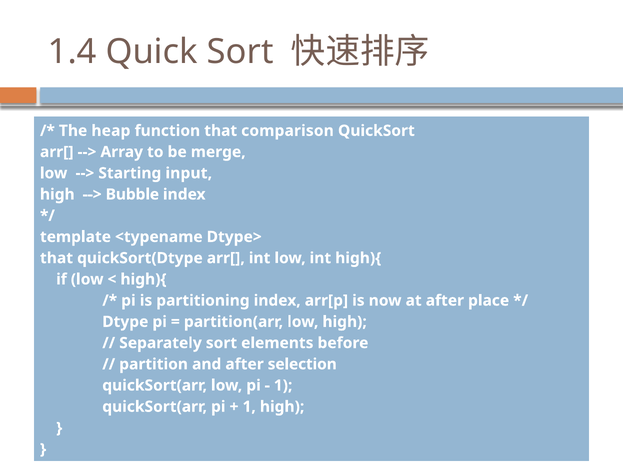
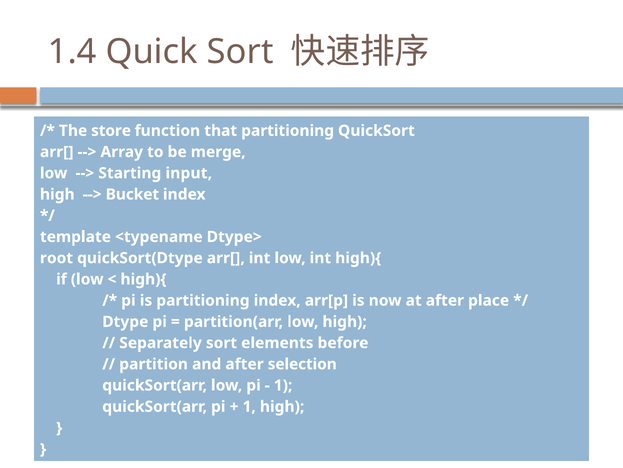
heap: heap -> store
that comparison: comparison -> partitioning
Bubble: Bubble -> Bucket
that at (57, 258): that -> root
